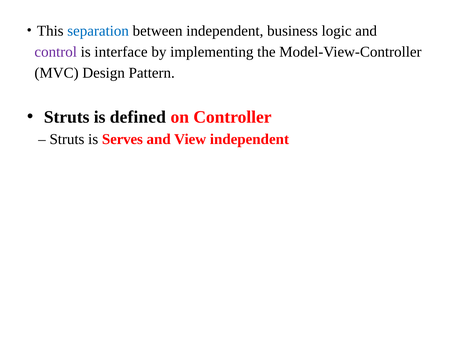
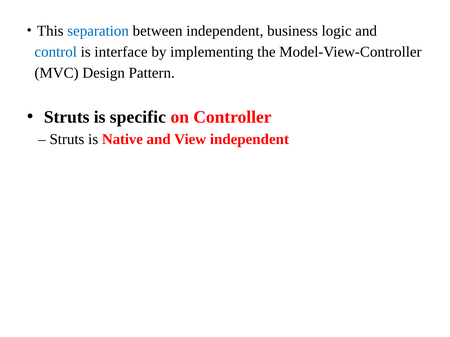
control colour: purple -> blue
defined: defined -> specific
Serves: Serves -> Native
